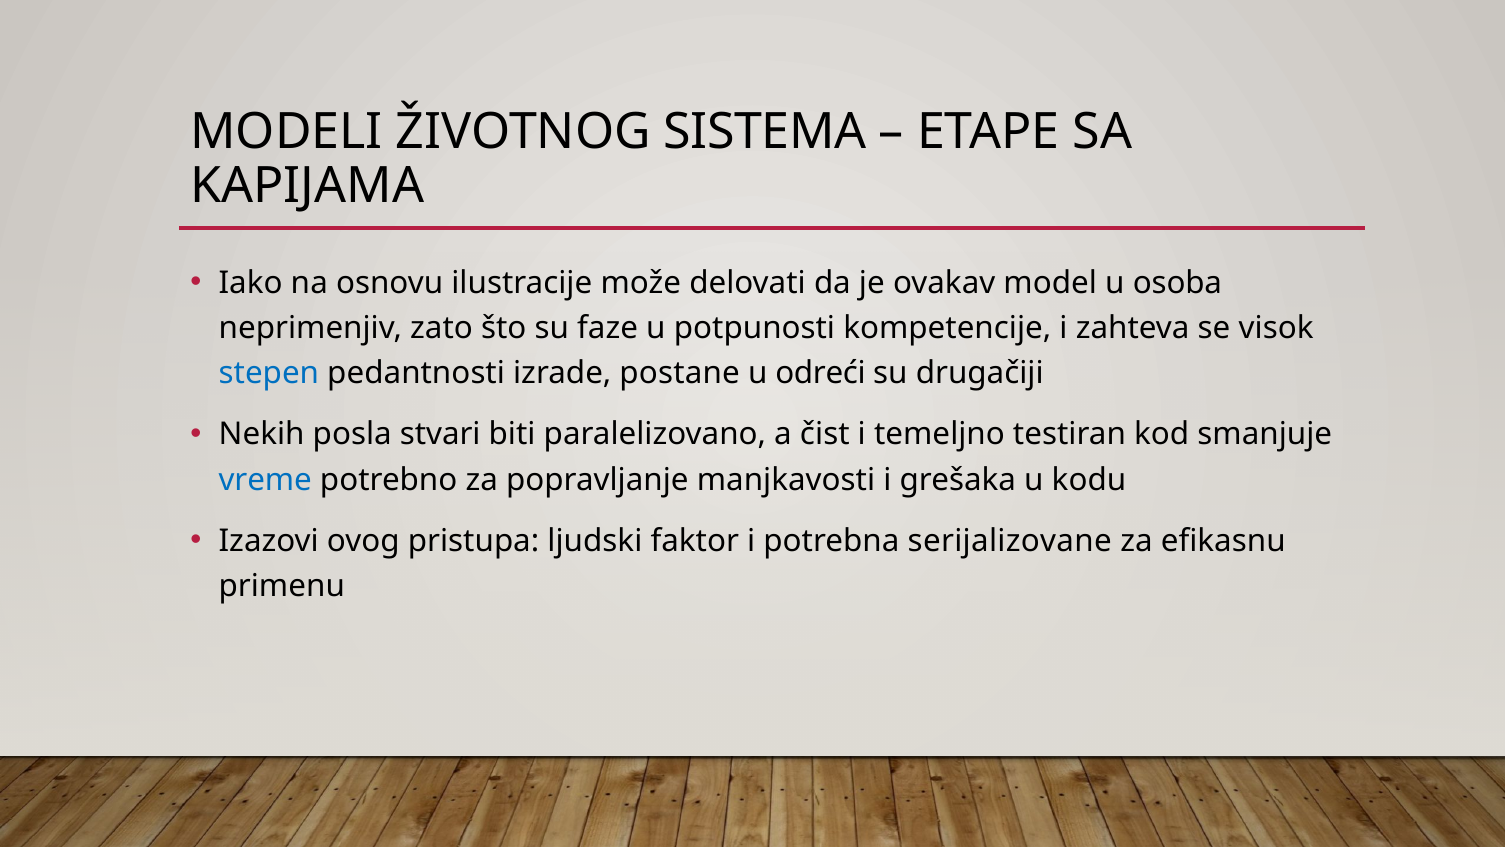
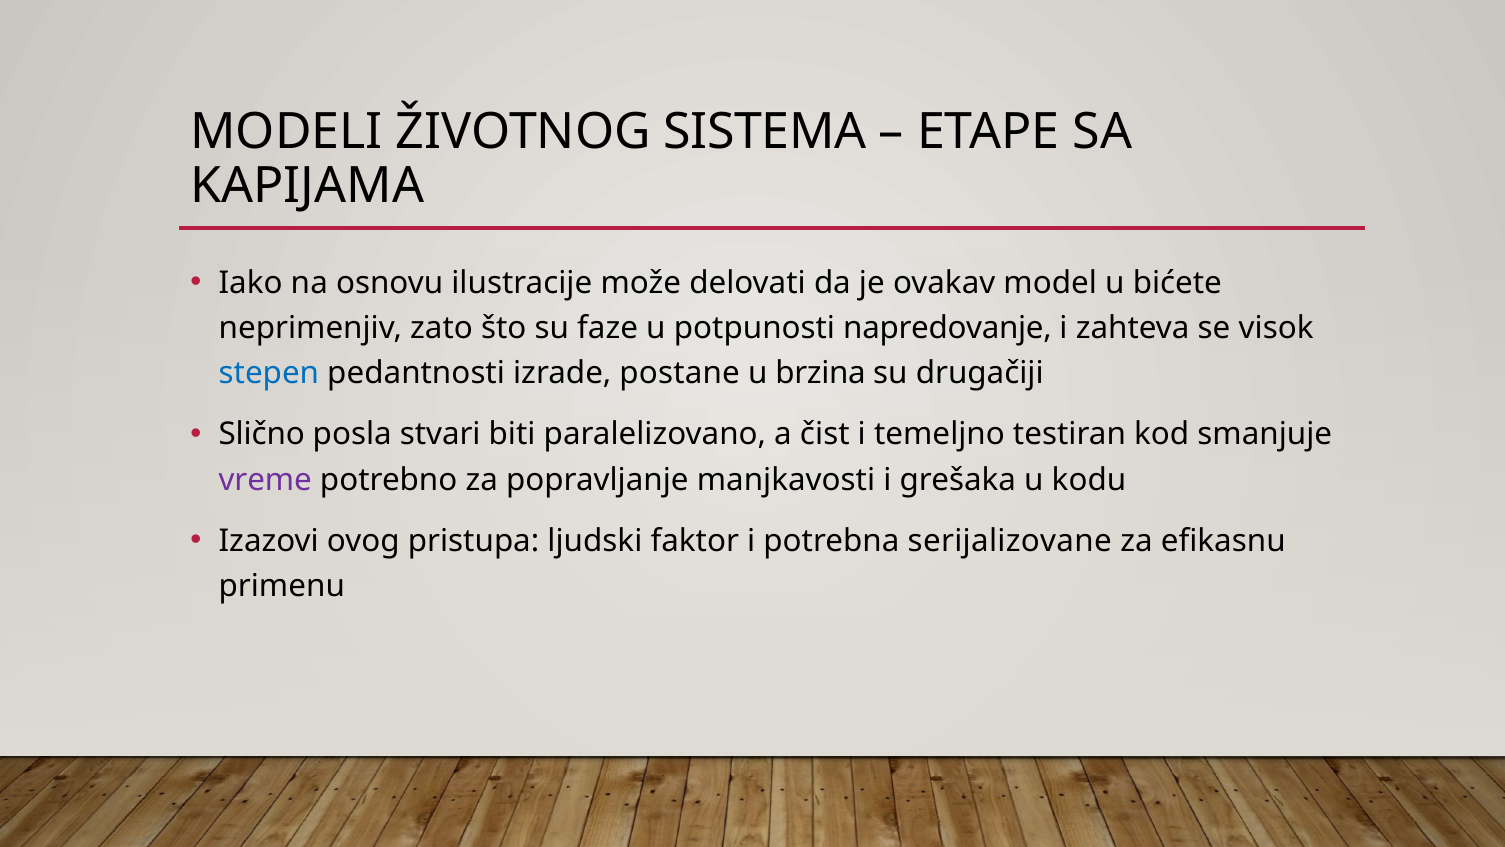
osoba: osoba -> bićete
kompetencije: kompetencije -> napredovanje
odreći: odreći -> brzina
Nekih: Nekih -> Slično
vreme colour: blue -> purple
